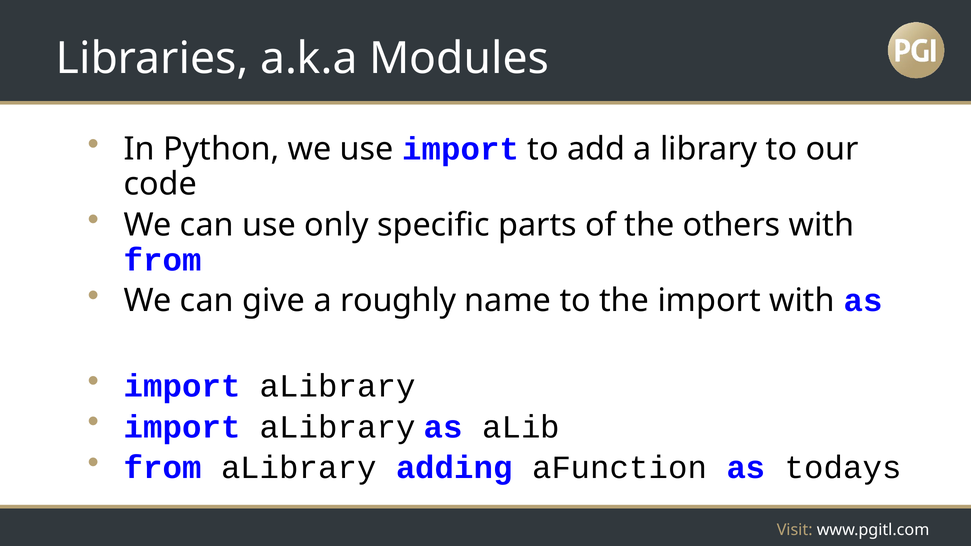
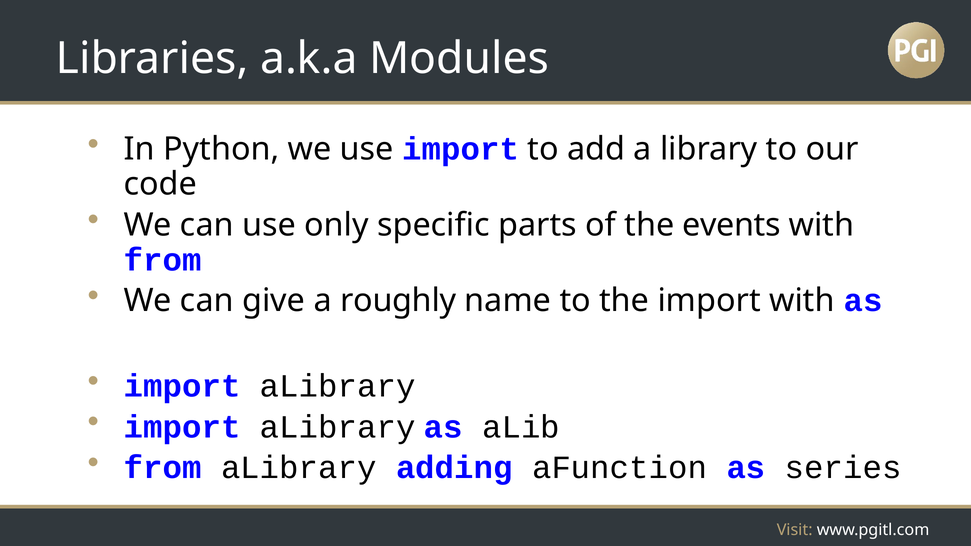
others: others -> events
todays: todays -> series
